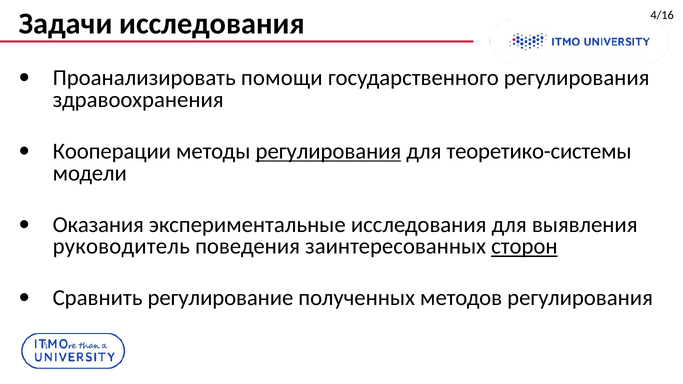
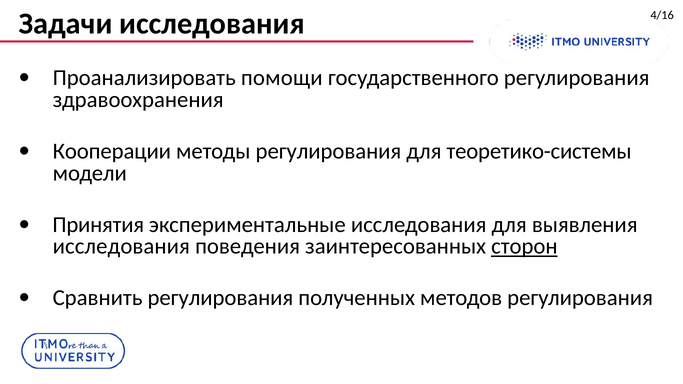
регулирования at (328, 151) underline: present -> none
Оказания: Оказания -> Принятия
руководитель at (121, 246): руководитель -> исследования
Сравнить регулирование: регулирование -> регулирования
